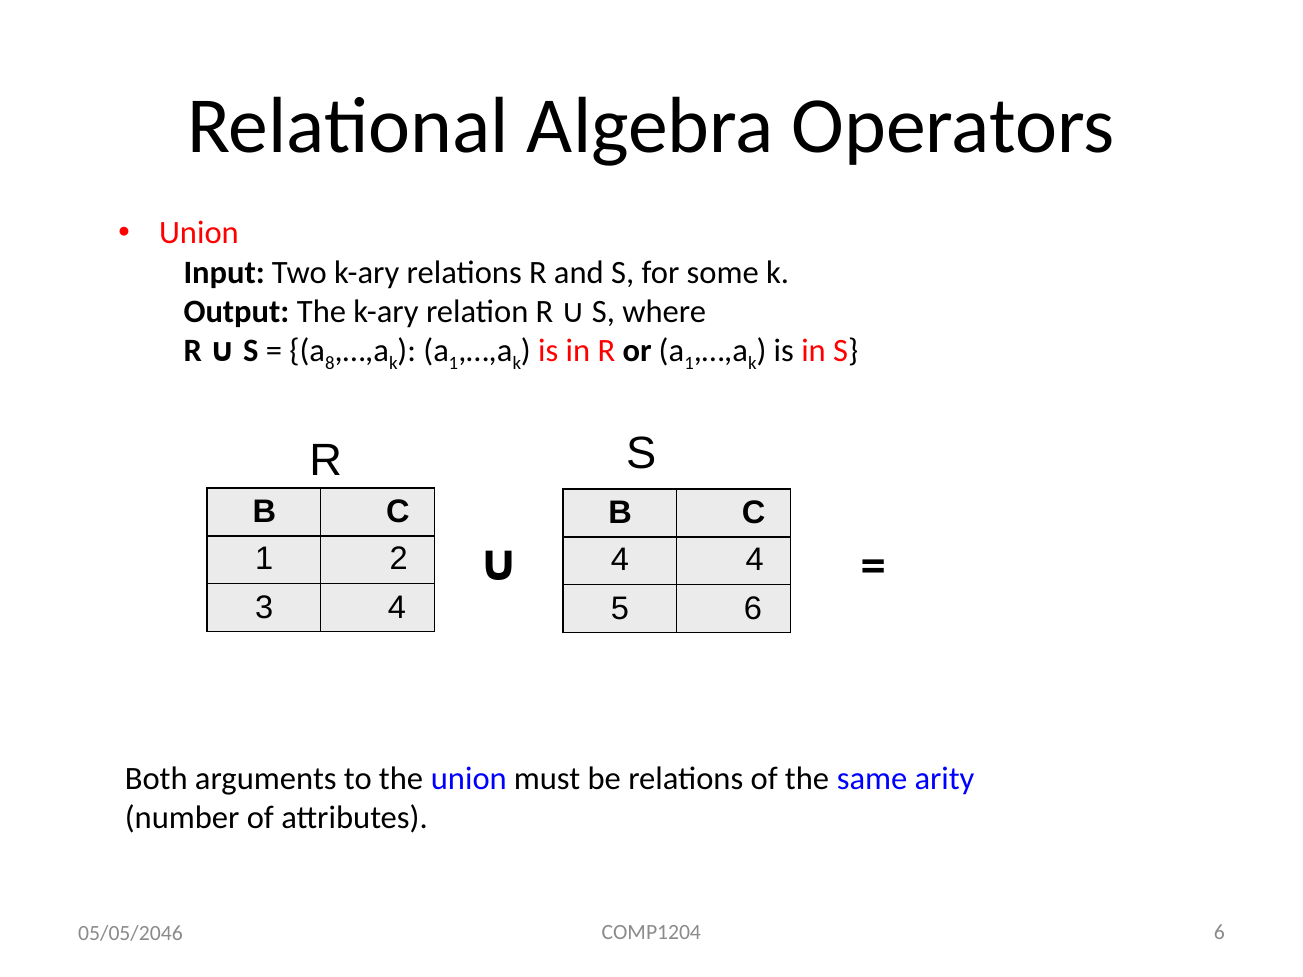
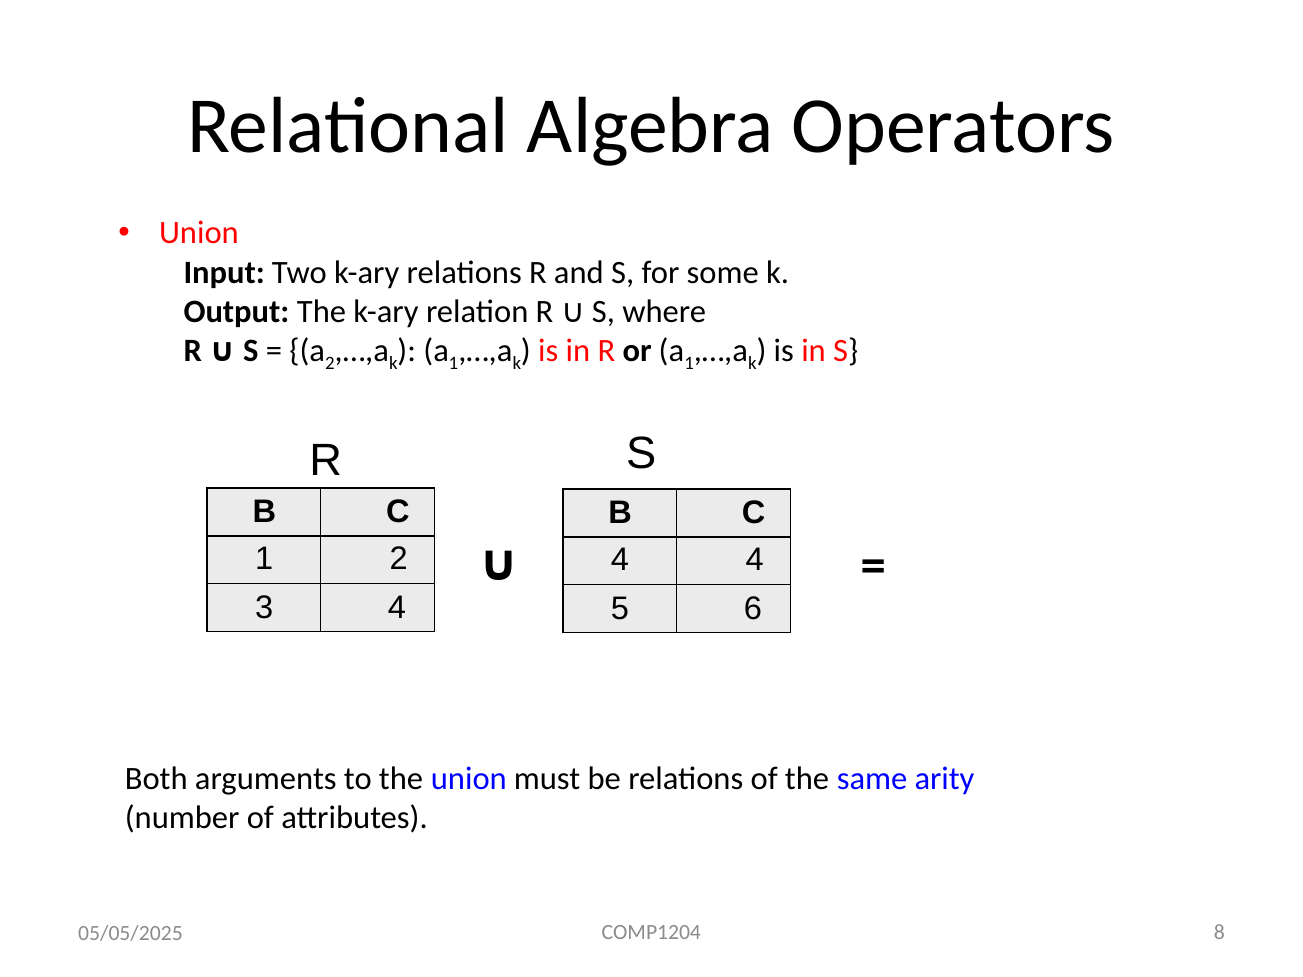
8 at (330, 363): 8 -> 2
COMP1204 6: 6 -> 8
05/05/2046: 05/05/2046 -> 05/05/2025
